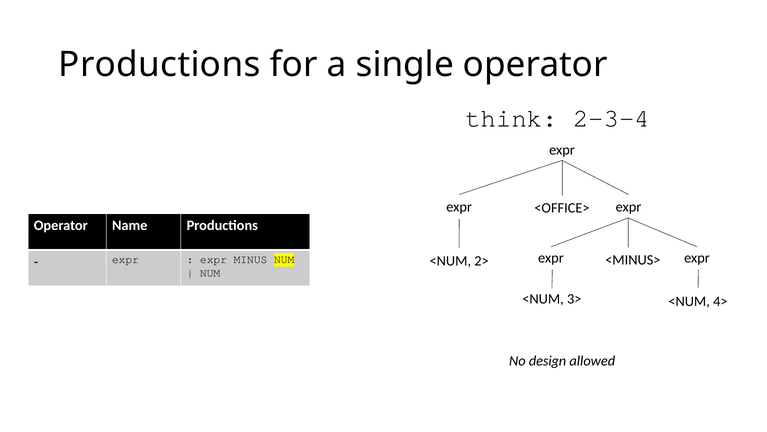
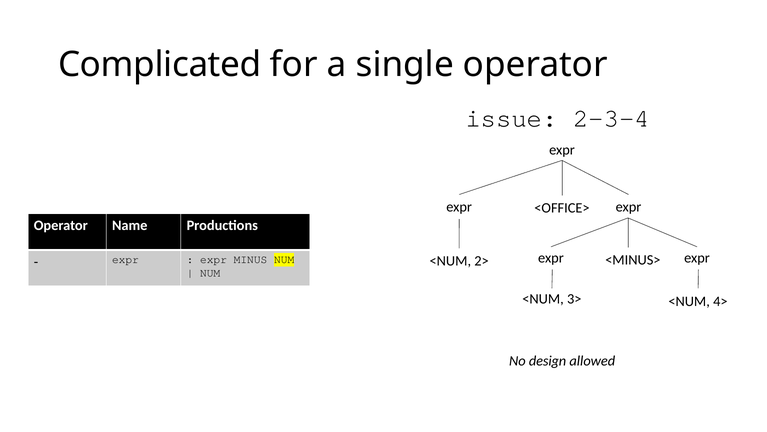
Productions at (159, 64): Productions -> Complicated
think: think -> issue
